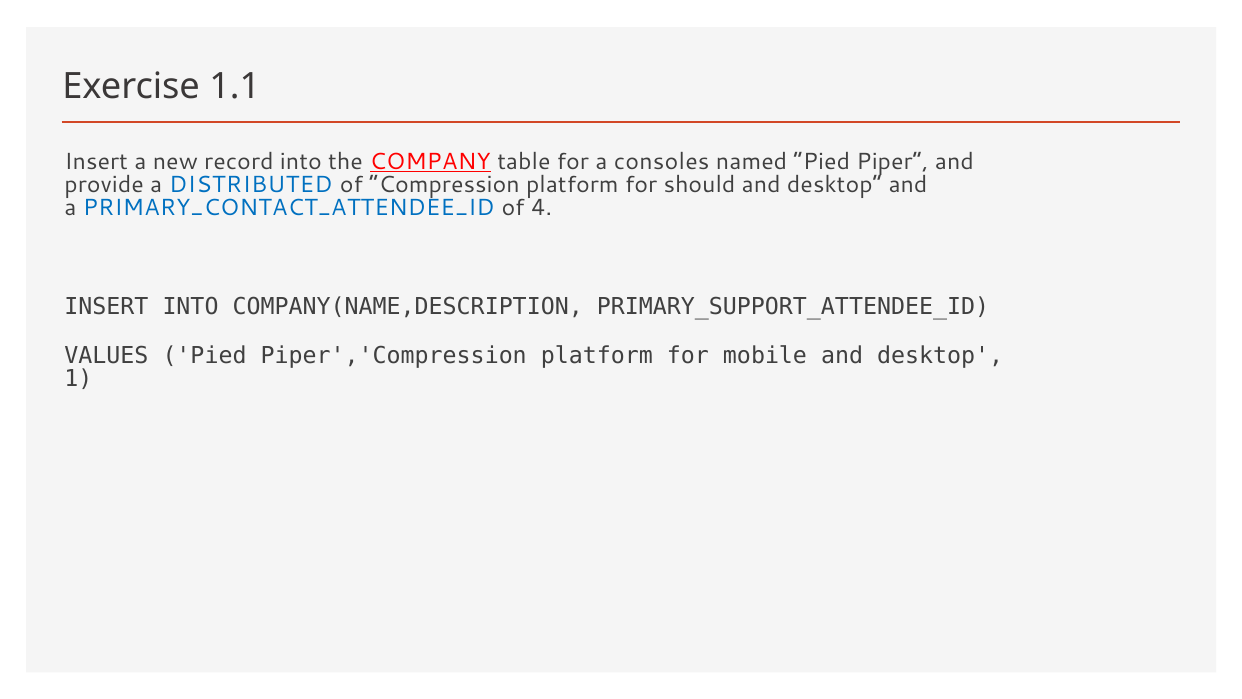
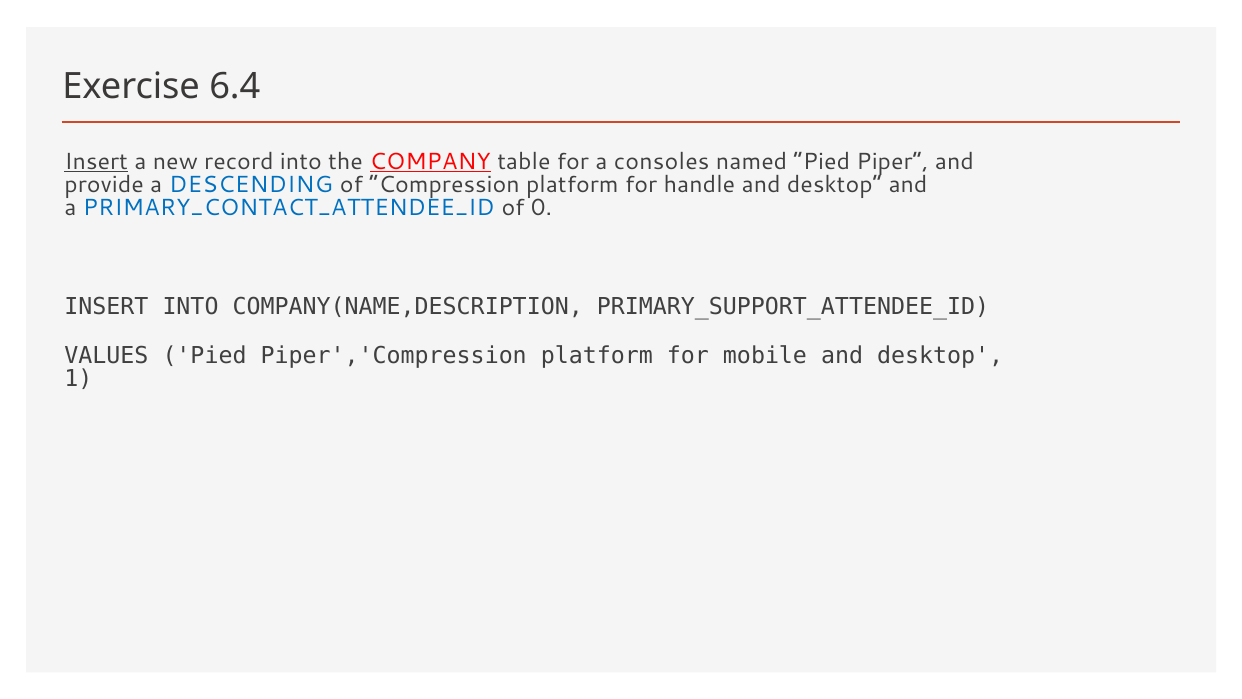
1.1: 1.1 -> 6.4
Insert at (96, 161) underline: none -> present
DISTRIBUTED: DISTRIBUTED -> DESCENDING
should: should -> handle
4: 4 -> 0
